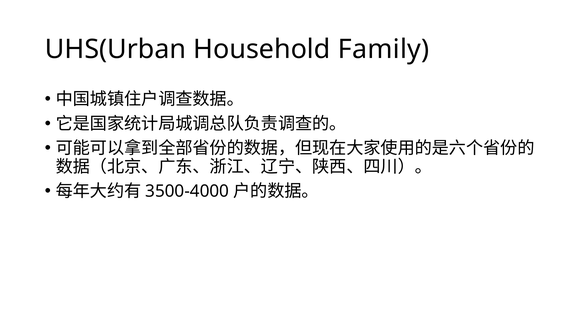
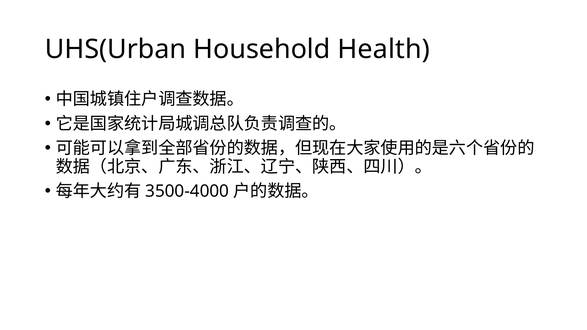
Family: Family -> Health
